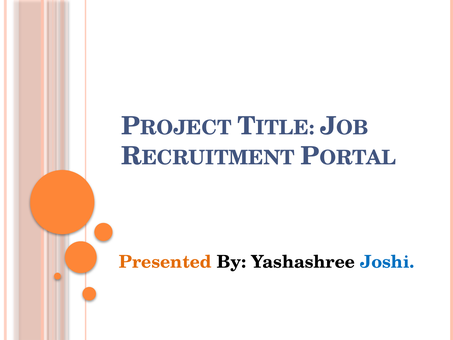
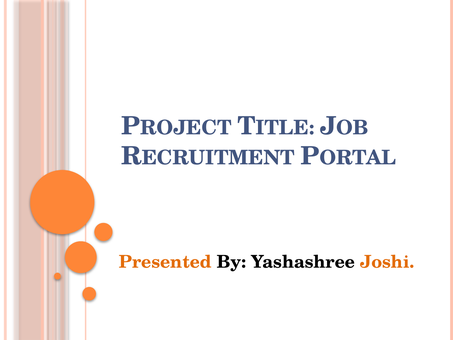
Joshi colour: blue -> orange
